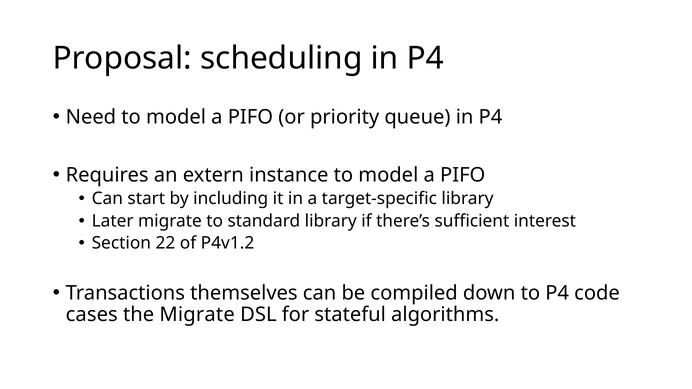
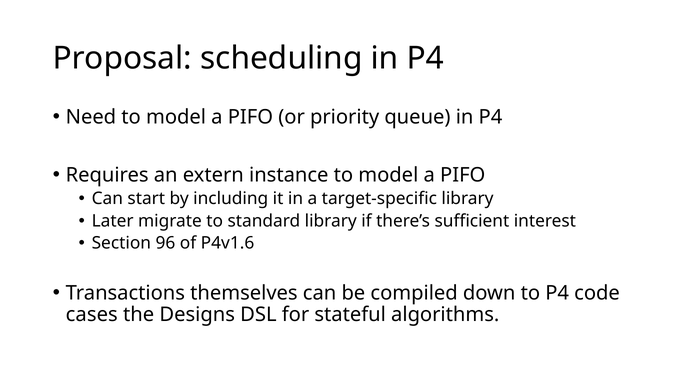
22: 22 -> 96
P4v1.2: P4v1.2 -> P4v1.6
the Migrate: Migrate -> Designs
